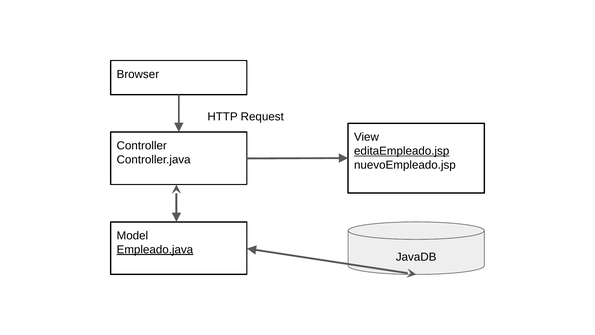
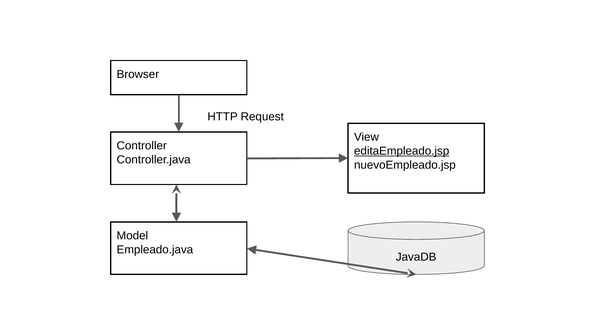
Empleado.java underline: present -> none
